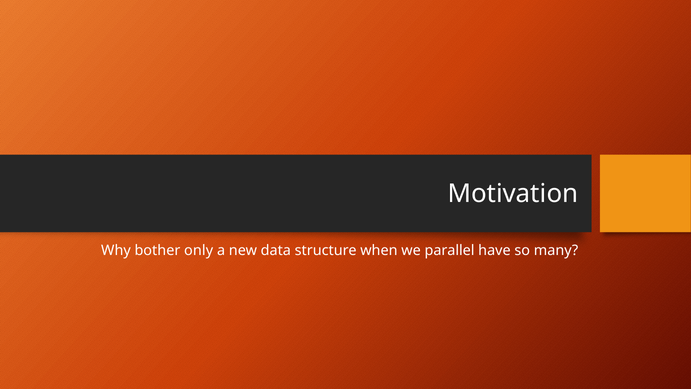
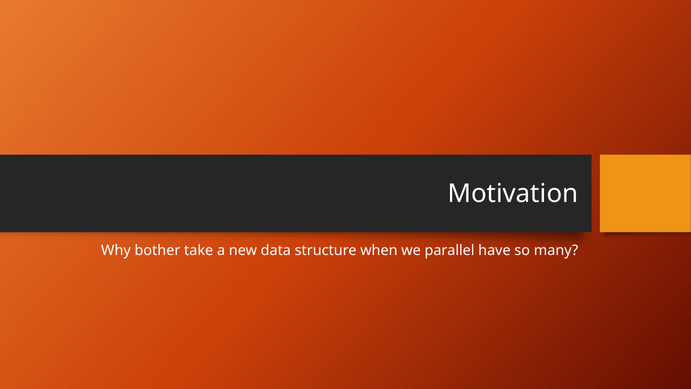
only: only -> take
